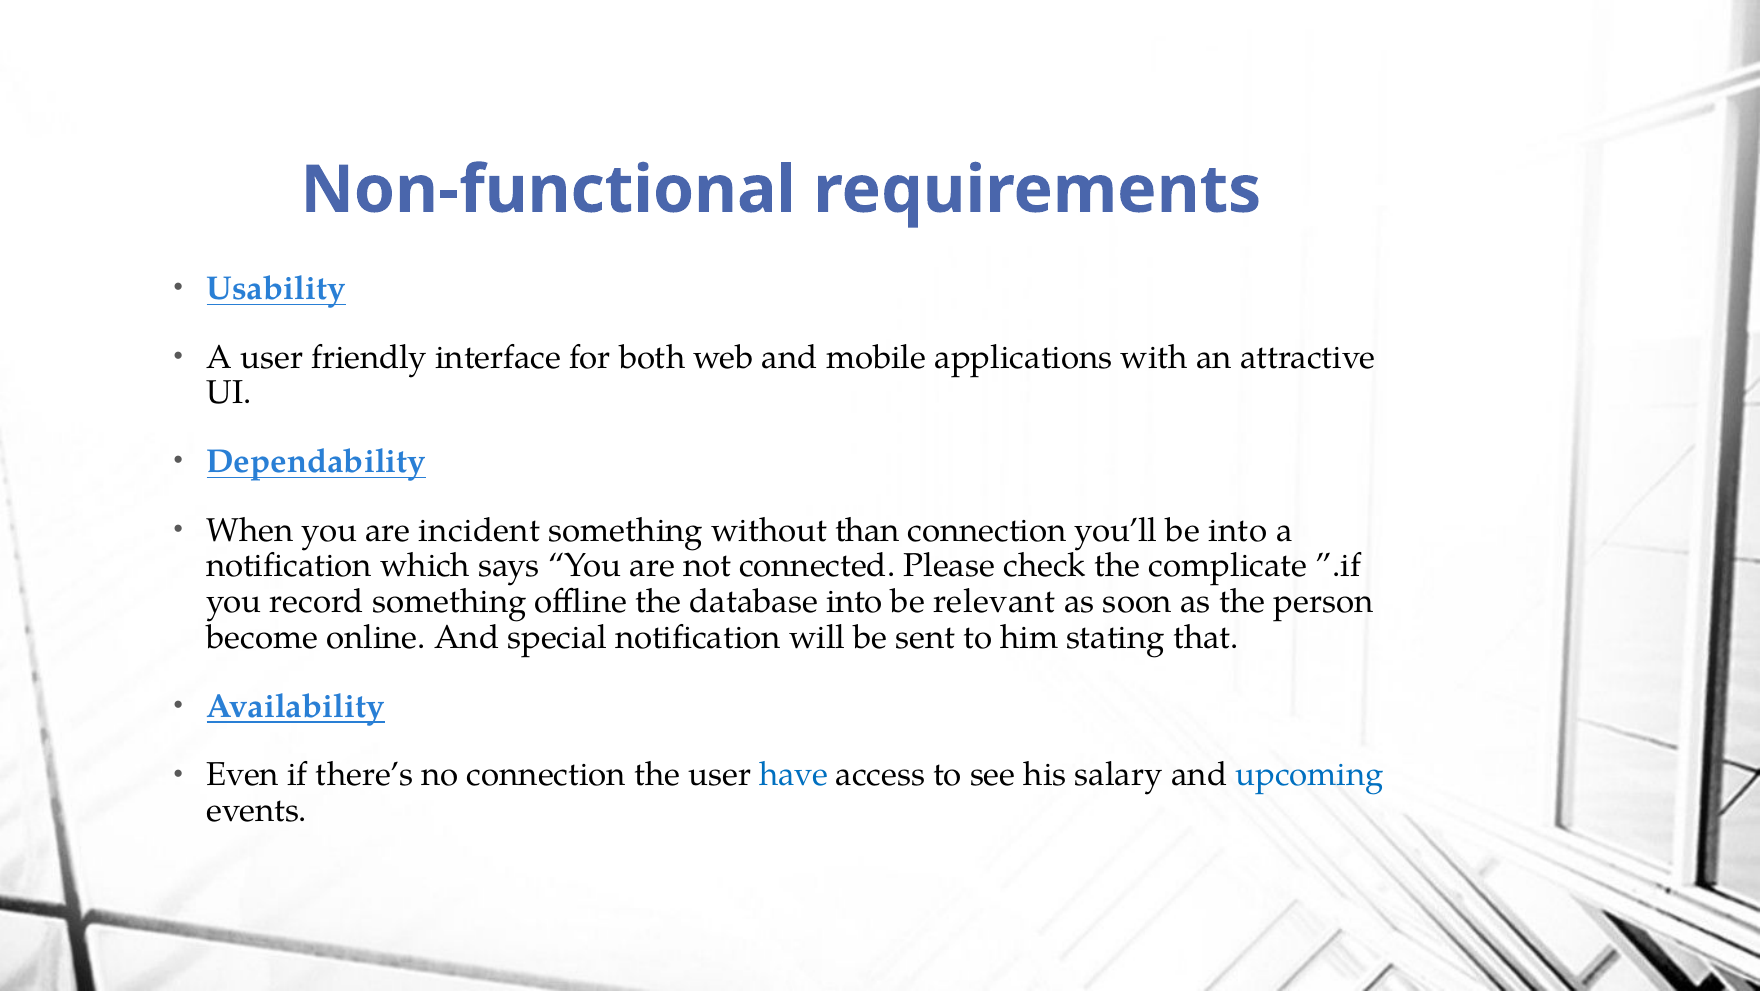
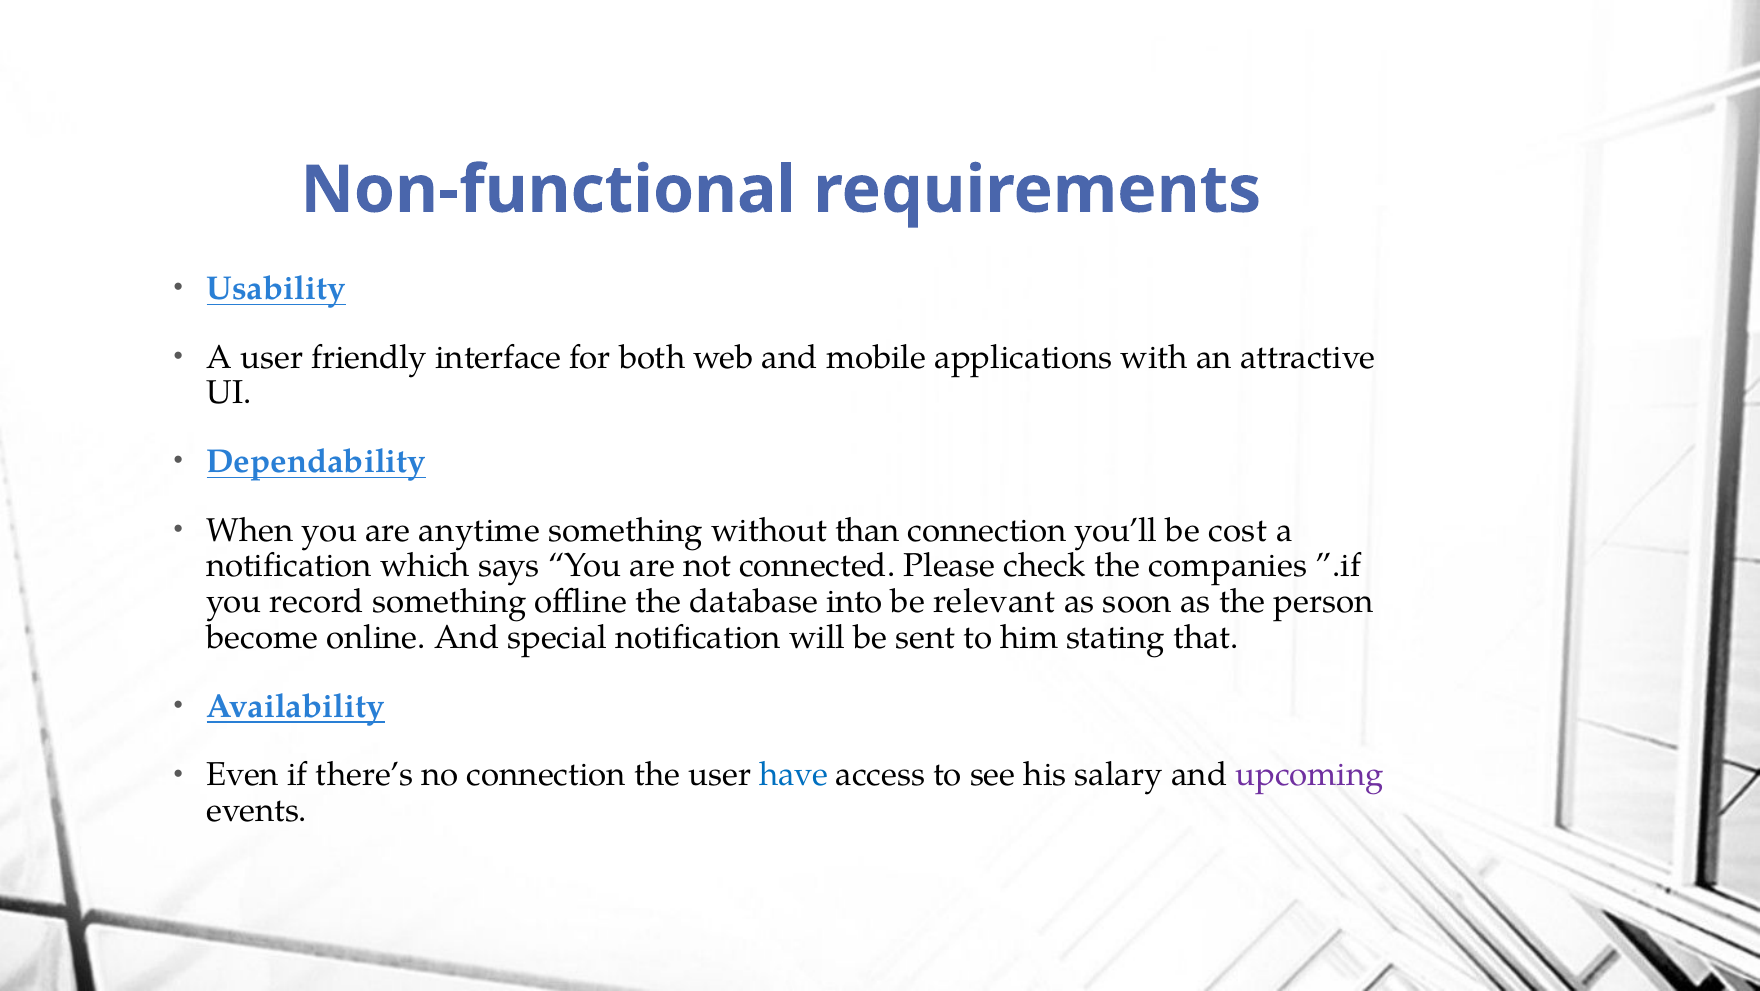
incident: incident -> anytime
be into: into -> cost
complicate: complicate -> companies
upcoming colour: blue -> purple
